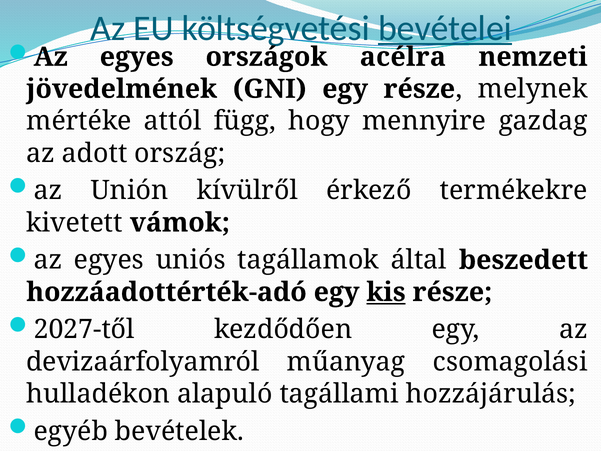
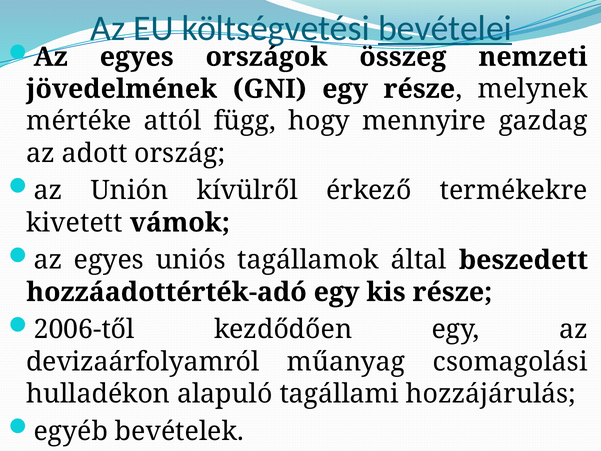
acélra: acélra -> összeg
kis underline: present -> none
2027-től: 2027-től -> 2006-től
